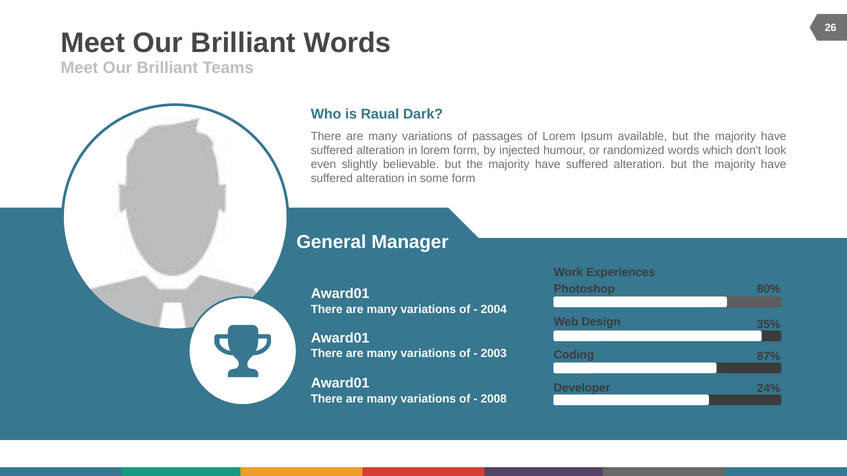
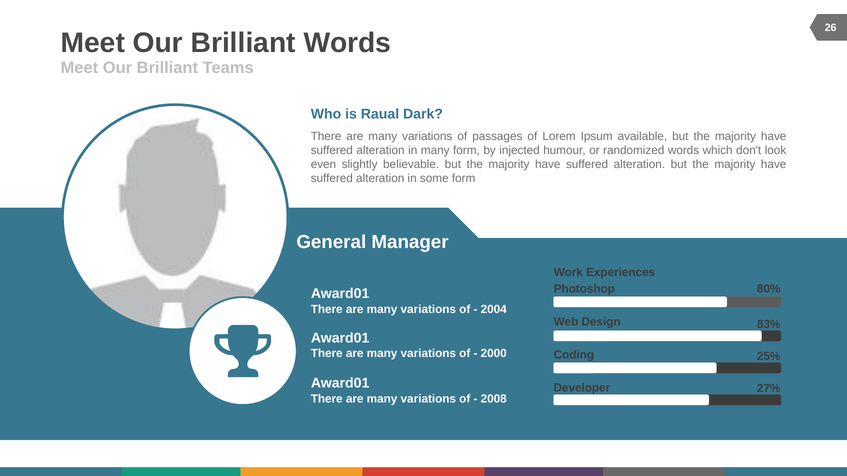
in lorem: lorem -> many
35%: 35% -> 83%
2003: 2003 -> 2000
87%: 87% -> 25%
24%: 24% -> 27%
